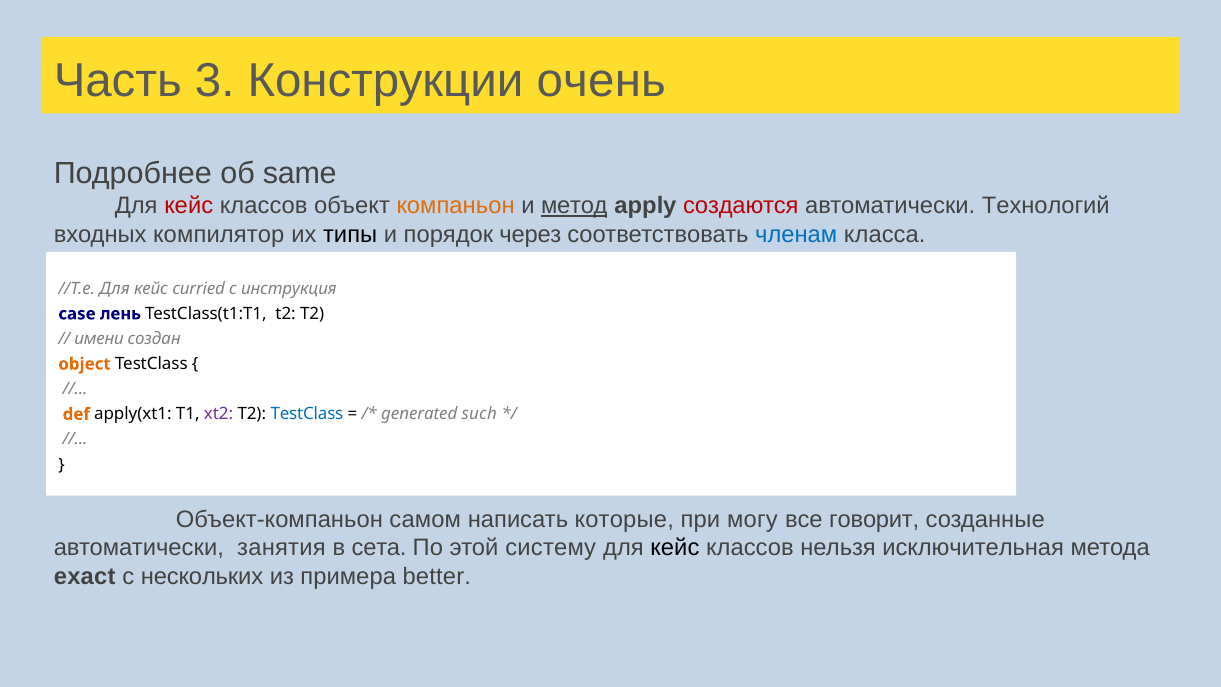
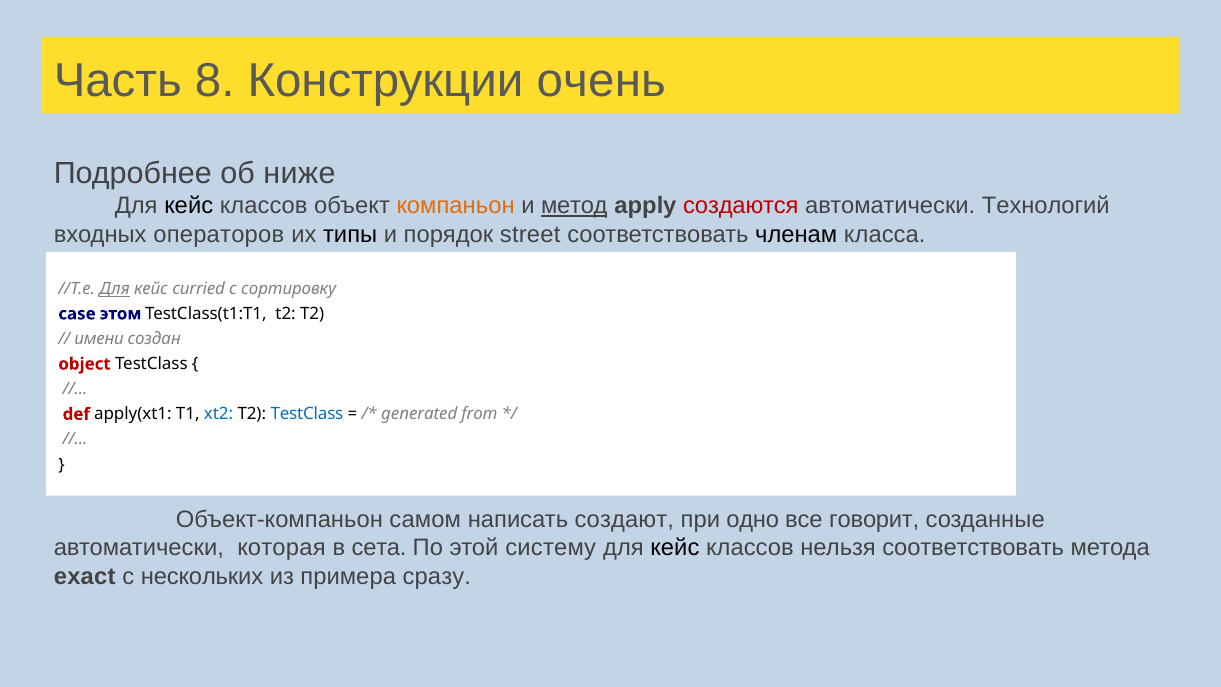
3: 3 -> 8
same: same -> ниже
кейс at (189, 206) colour: red -> black
компилятор: компилятор -> операторов
через: через -> street
членам colour: blue -> black
Для at (115, 289) underline: none -> present
инструкция: инструкция -> сортировку
лень: лень -> этом
object colour: orange -> red
def colour: orange -> red
xt2 colour: purple -> blue
such: such -> from
которые: которые -> создают
могу: могу -> одно
занятия: занятия -> которая
нельзя исключительная: исключительная -> соответствовать
better: better -> сразу
